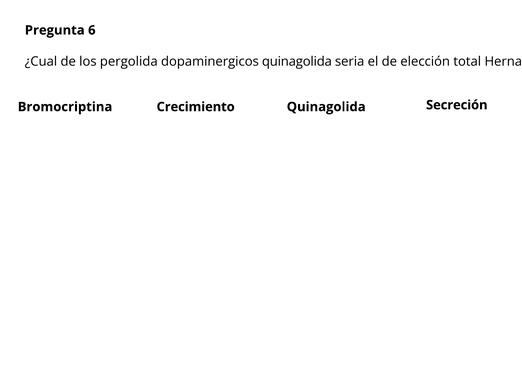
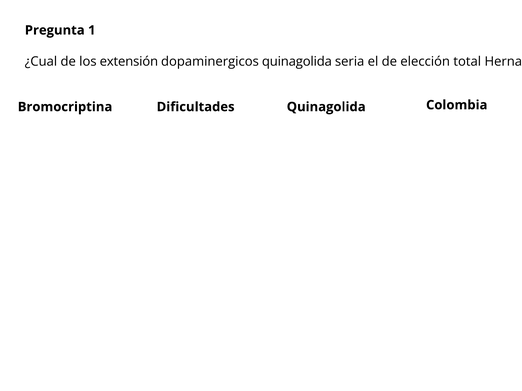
6: 6 -> 1
pergolida: pergolida -> extensión
Crecimiento: Crecimiento -> Dificultades
Secreción: Secreción -> Colombia
